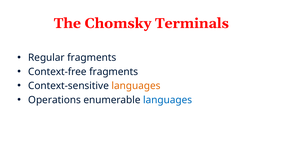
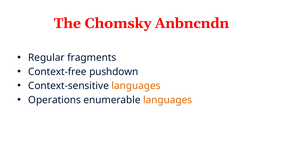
Terminals: Terminals -> Anbncndn
Context-free fragments: fragments -> pushdown
languages at (168, 100) colour: blue -> orange
